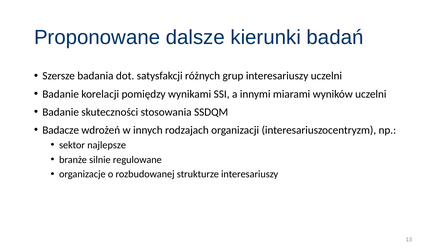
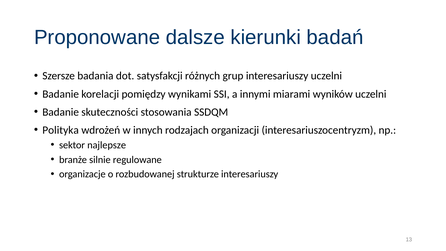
Badacze: Badacze -> Polityka
